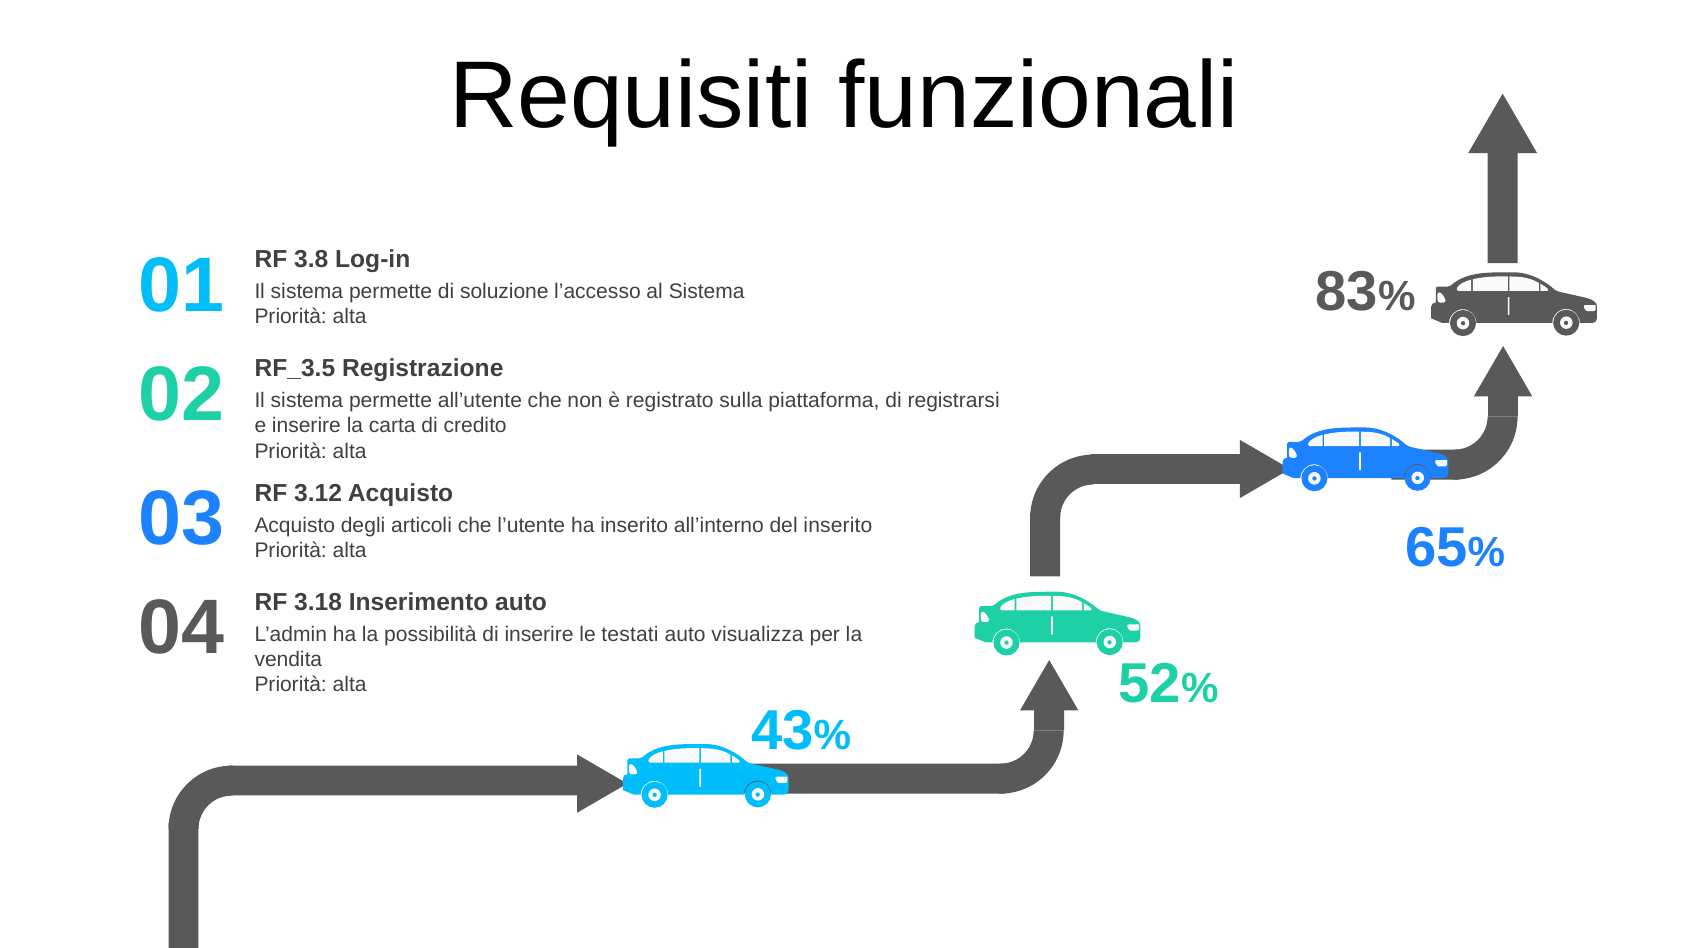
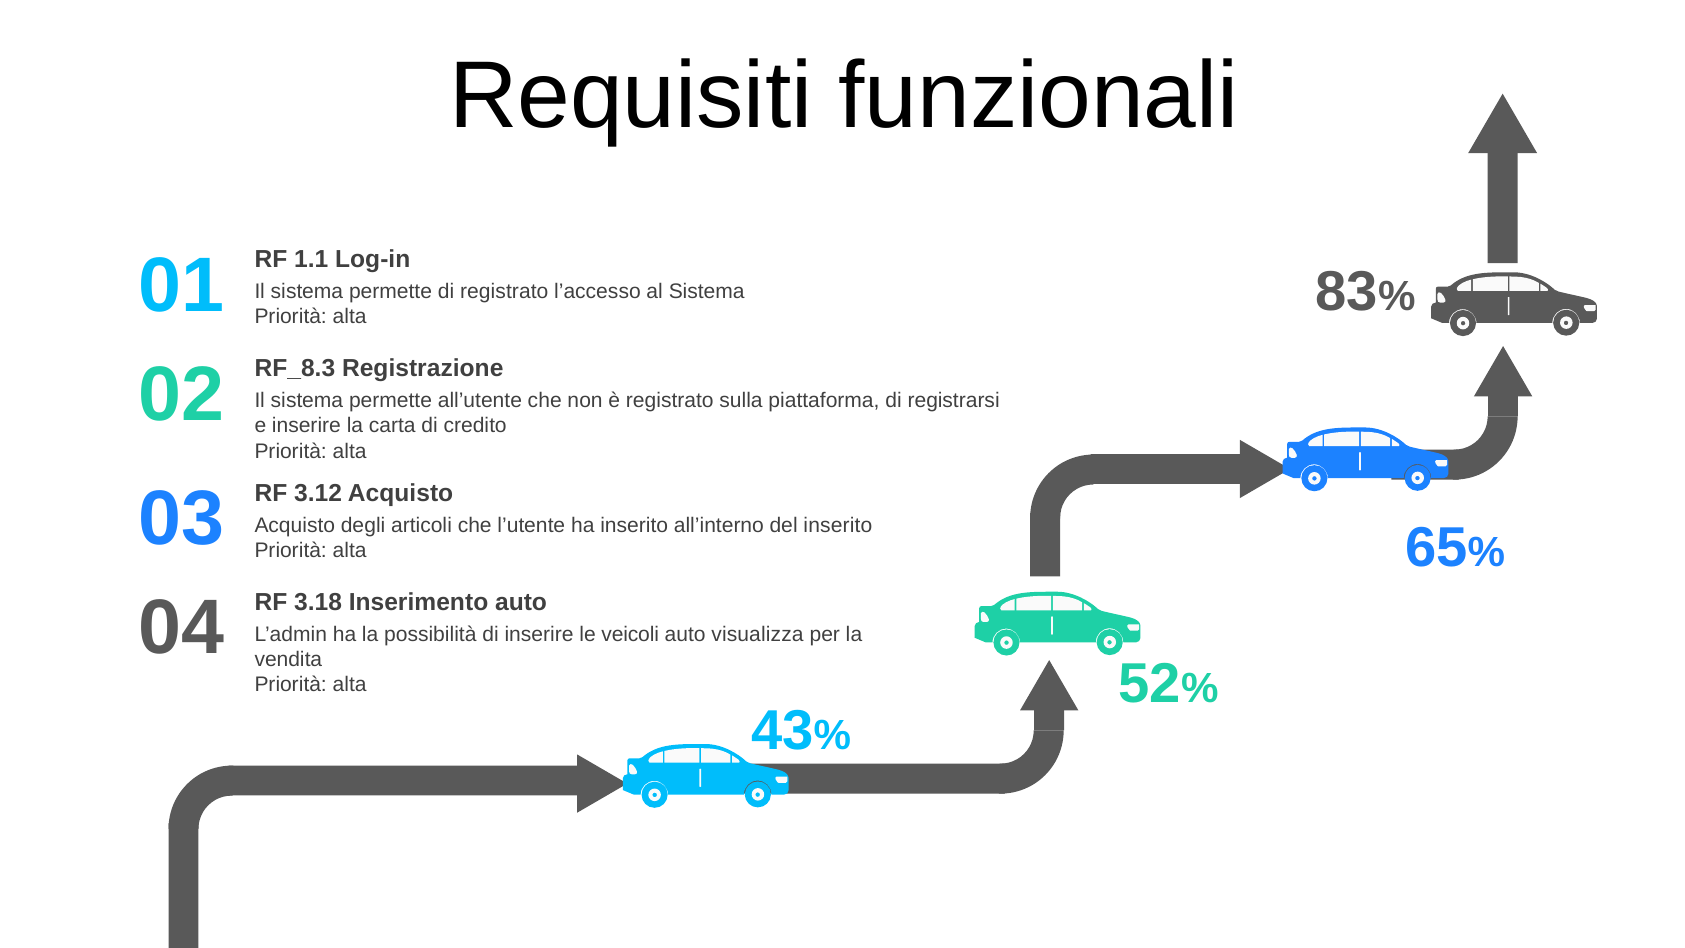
3.8: 3.8 -> 1.1
di soluzione: soluzione -> registrato
RF_3.5: RF_3.5 -> RF_8.3
testati: testati -> veicoli
